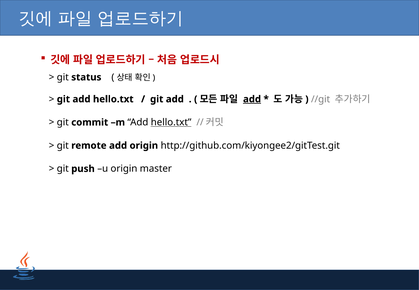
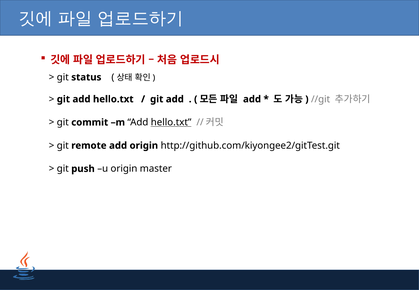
add at (252, 99) underline: present -> none
